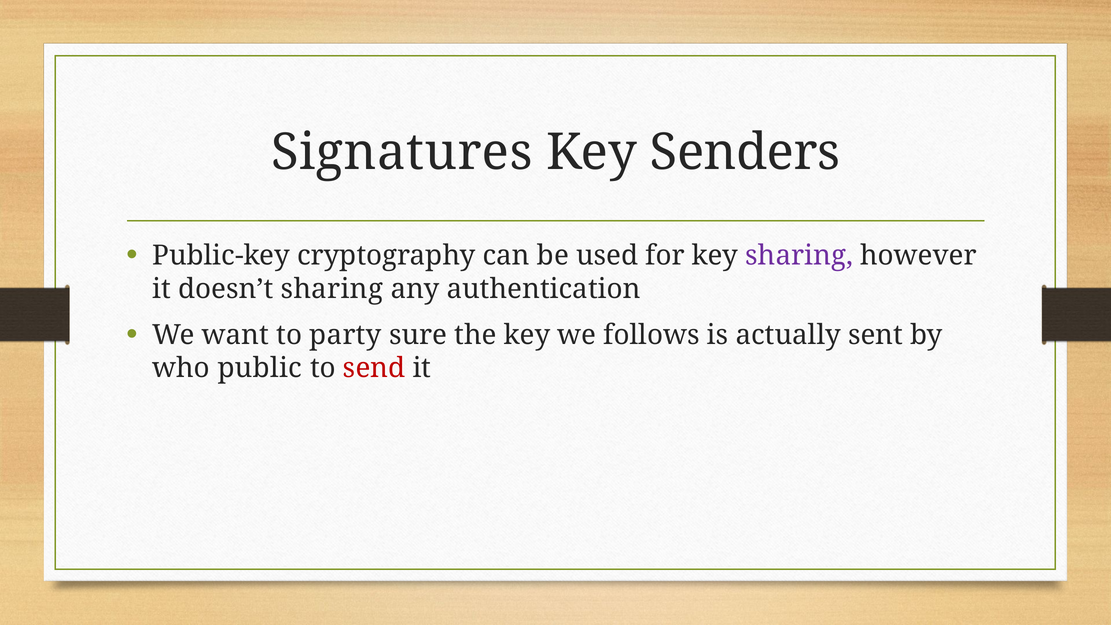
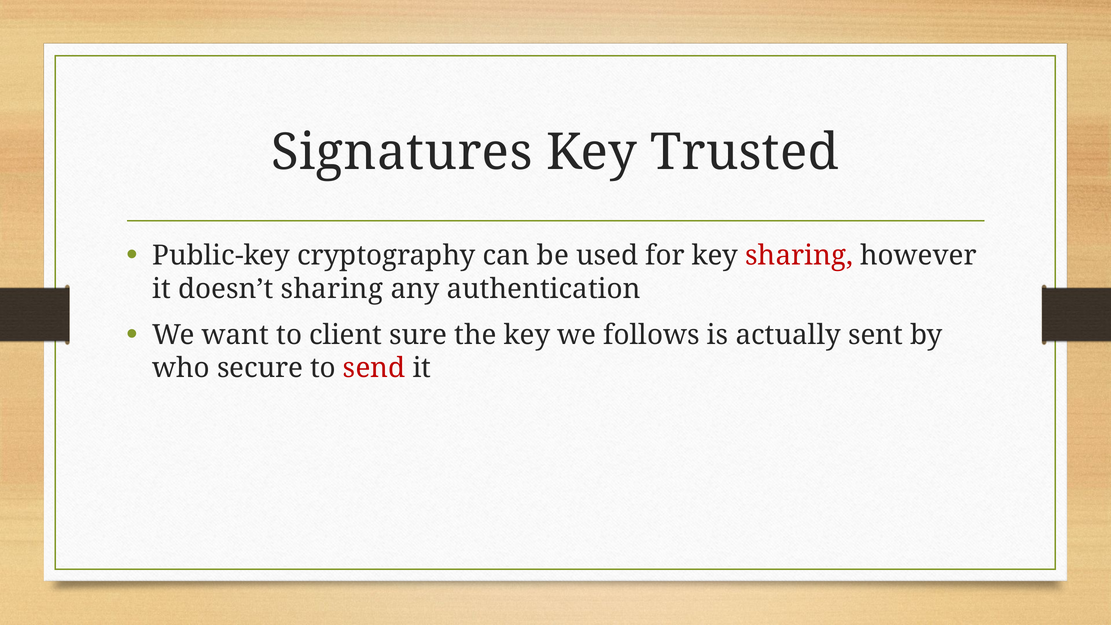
Senders: Senders -> Trusted
sharing at (799, 256) colour: purple -> red
party: party -> client
public: public -> secure
